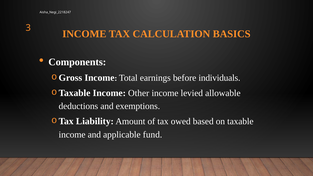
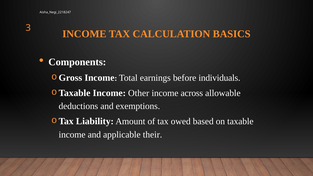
levied: levied -> across
fund: fund -> their
